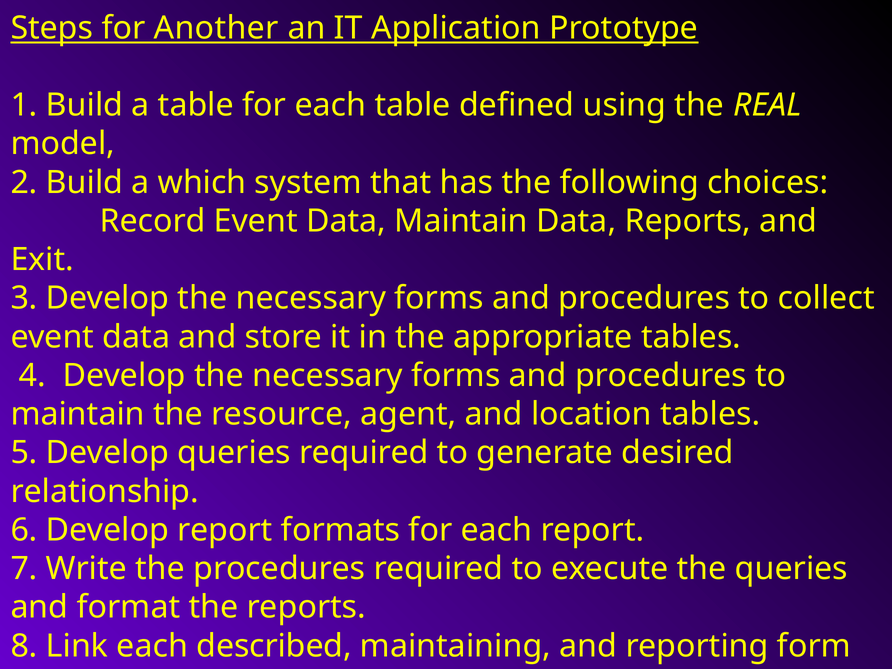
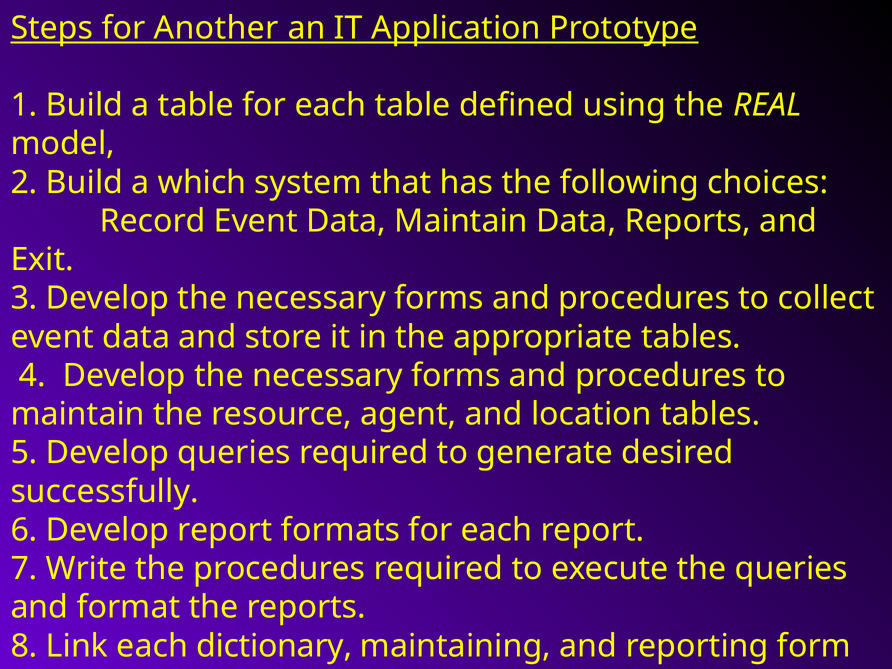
relationship: relationship -> successfully
described: described -> dictionary
